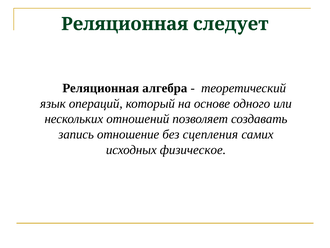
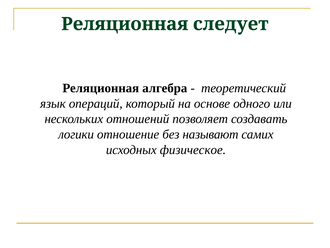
запись: запись -> логики
сцепления: сцепления -> называют
